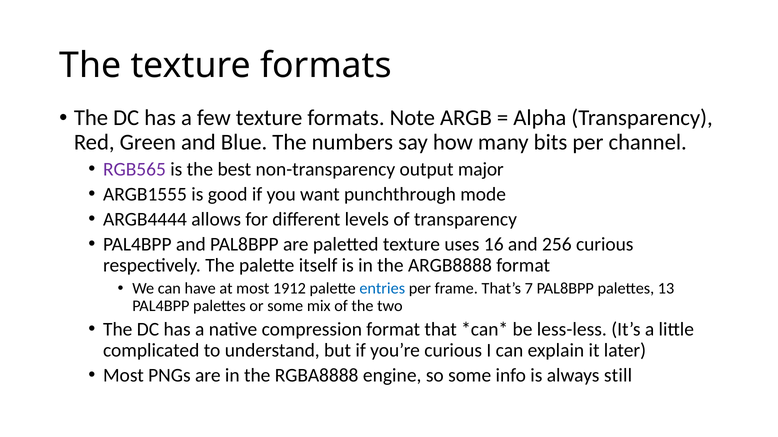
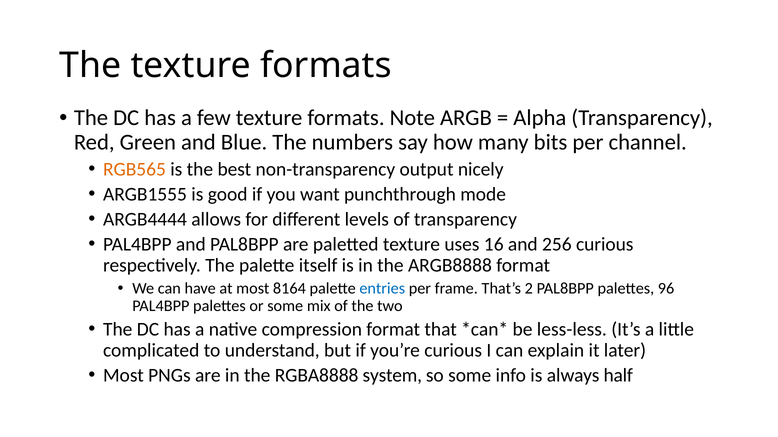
RGB565 colour: purple -> orange
major: major -> nicely
1912: 1912 -> 8164
7: 7 -> 2
13: 13 -> 96
engine: engine -> system
still: still -> half
